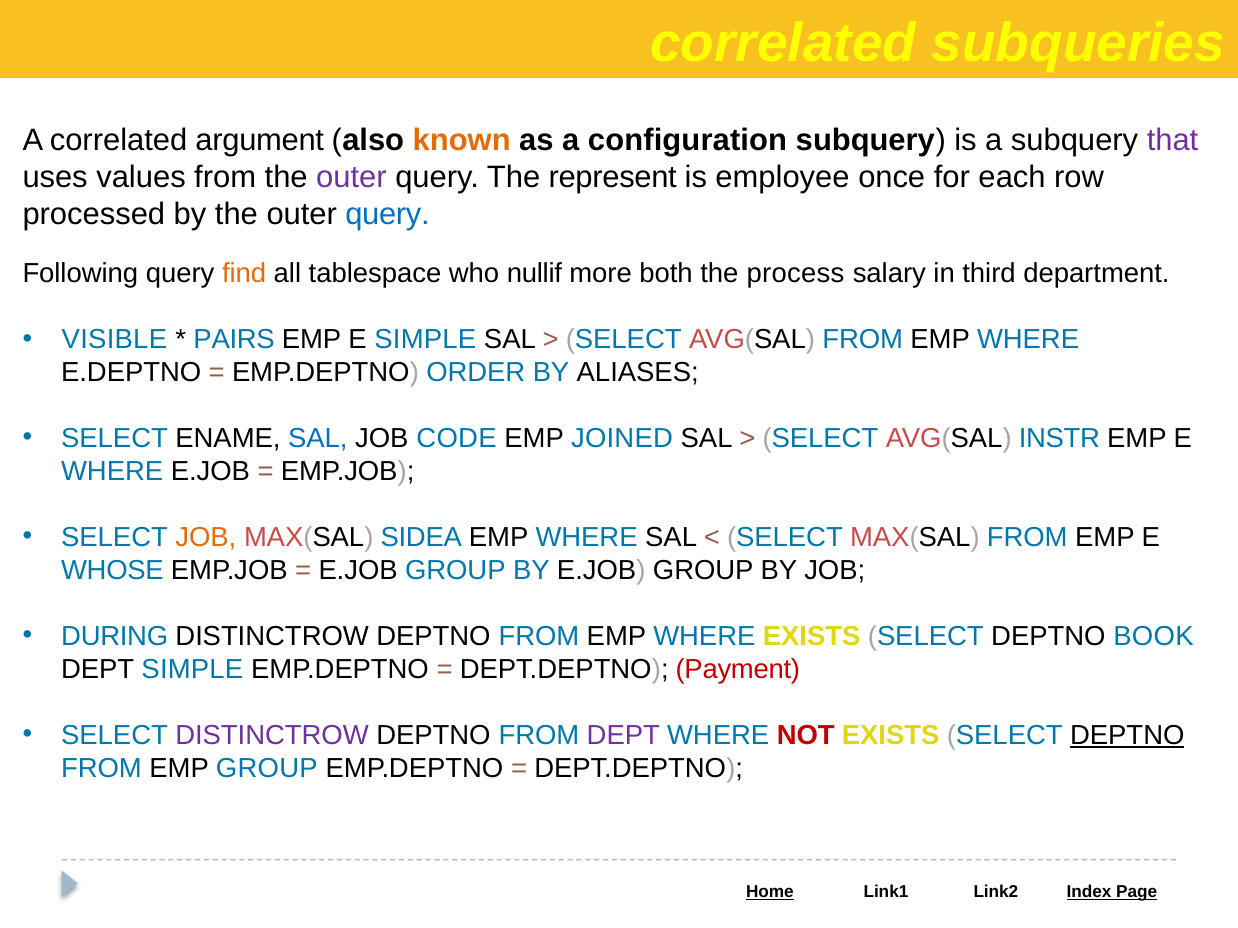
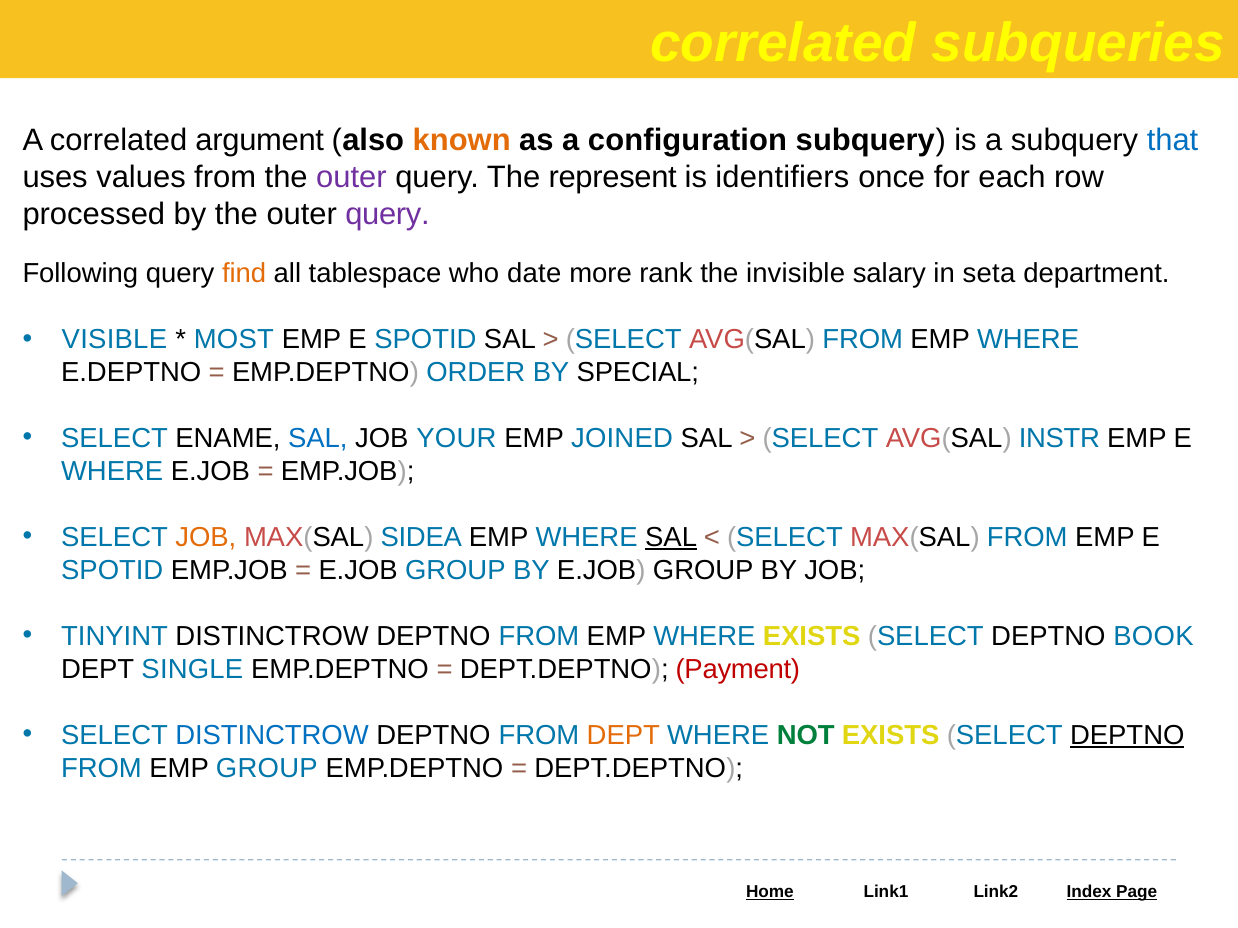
that colour: purple -> blue
employee: employee -> identifiers
query at (387, 215) colour: blue -> purple
nullif: nullif -> date
both: both -> rank
process: process -> invisible
third: third -> seta
PAIRS: PAIRS -> MOST
SIMPLE at (425, 340): SIMPLE -> SPOTID
ALIASES: ALIASES -> SPECIAL
CODE: CODE -> YOUR
SAL at (671, 538) underline: none -> present
WHOSE at (112, 571): WHOSE -> SPOTID
DURING: DURING -> TINYINT
DEPT SIMPLE: SIMPLE -> SINGLE
DISTINCTROW at (272, 736) colour: purple -> blue
DEPT at (623, 736) colour: purple -> orange
NOT colour: red -> green
